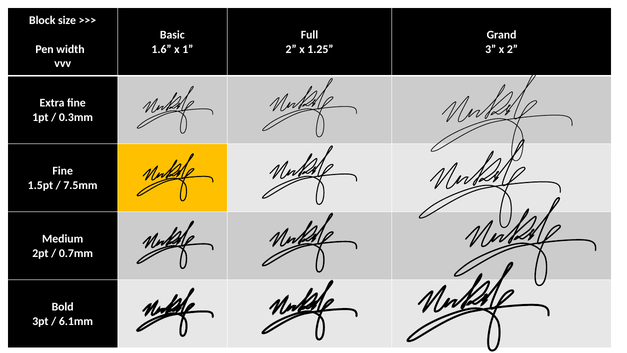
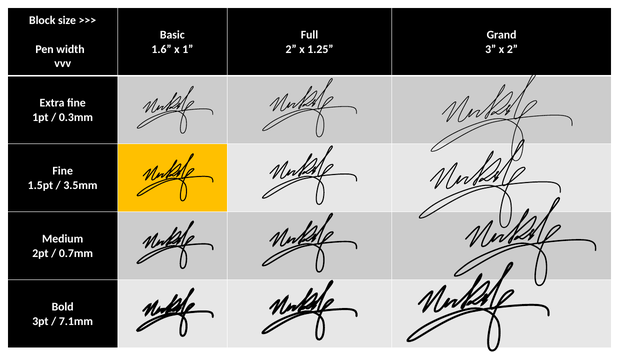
7.5mm: 7.5mm -> 3.5mm
6.1mm: 6.1mm -> 7.1mm
